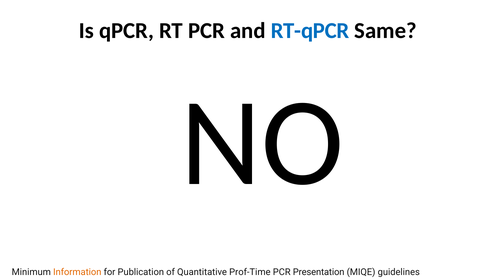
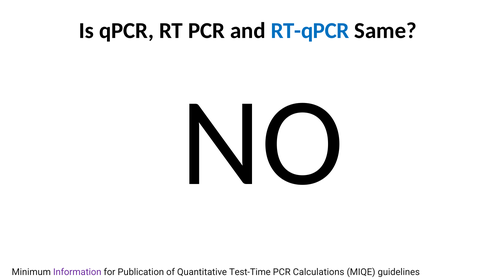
Information colour: orange -> purple
Prof-Time: Prof-Time -> Test-Time
Presentation: Presentation -> Calculations
